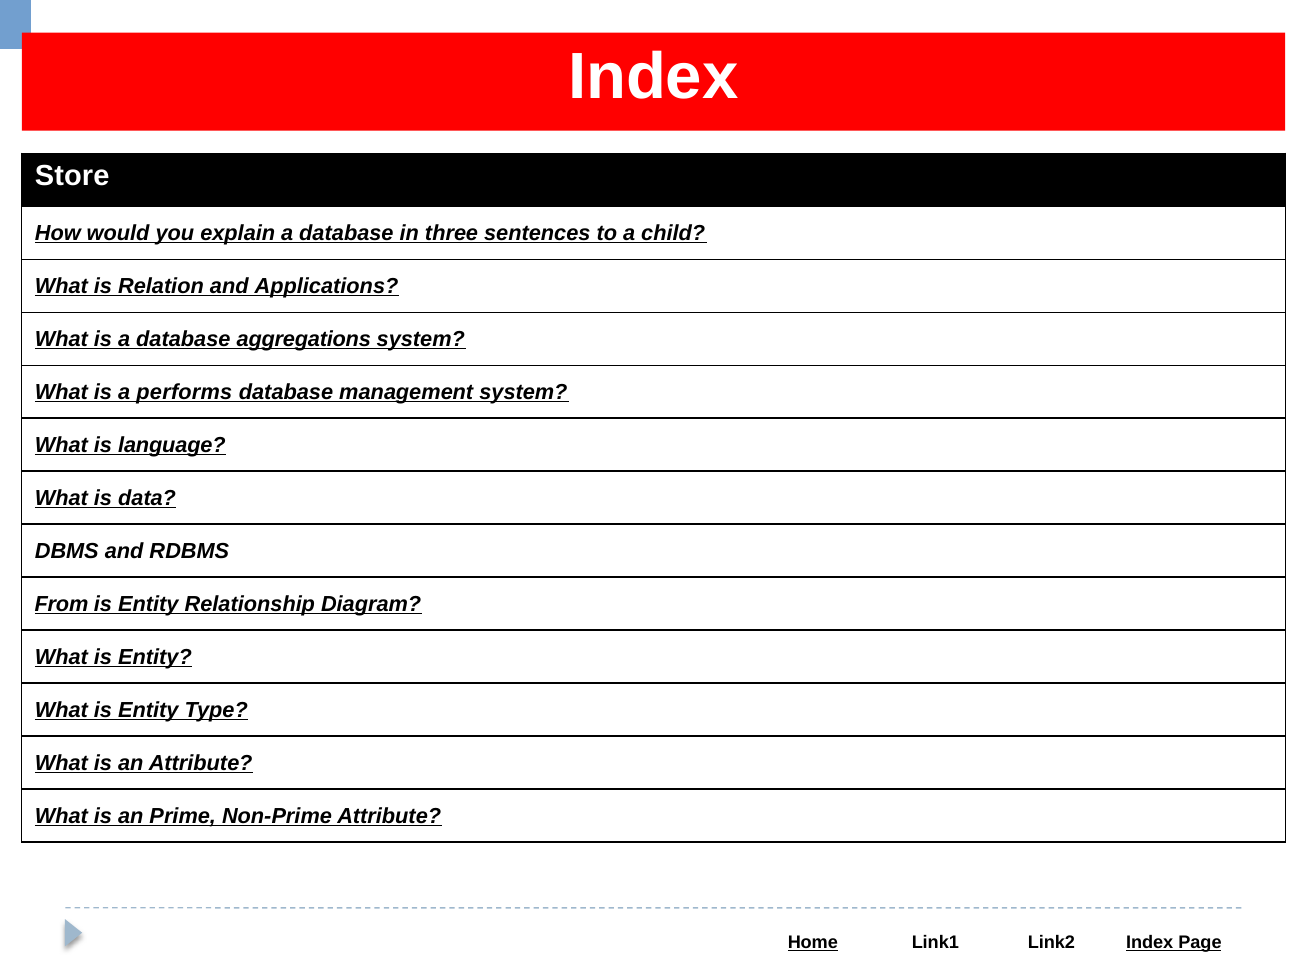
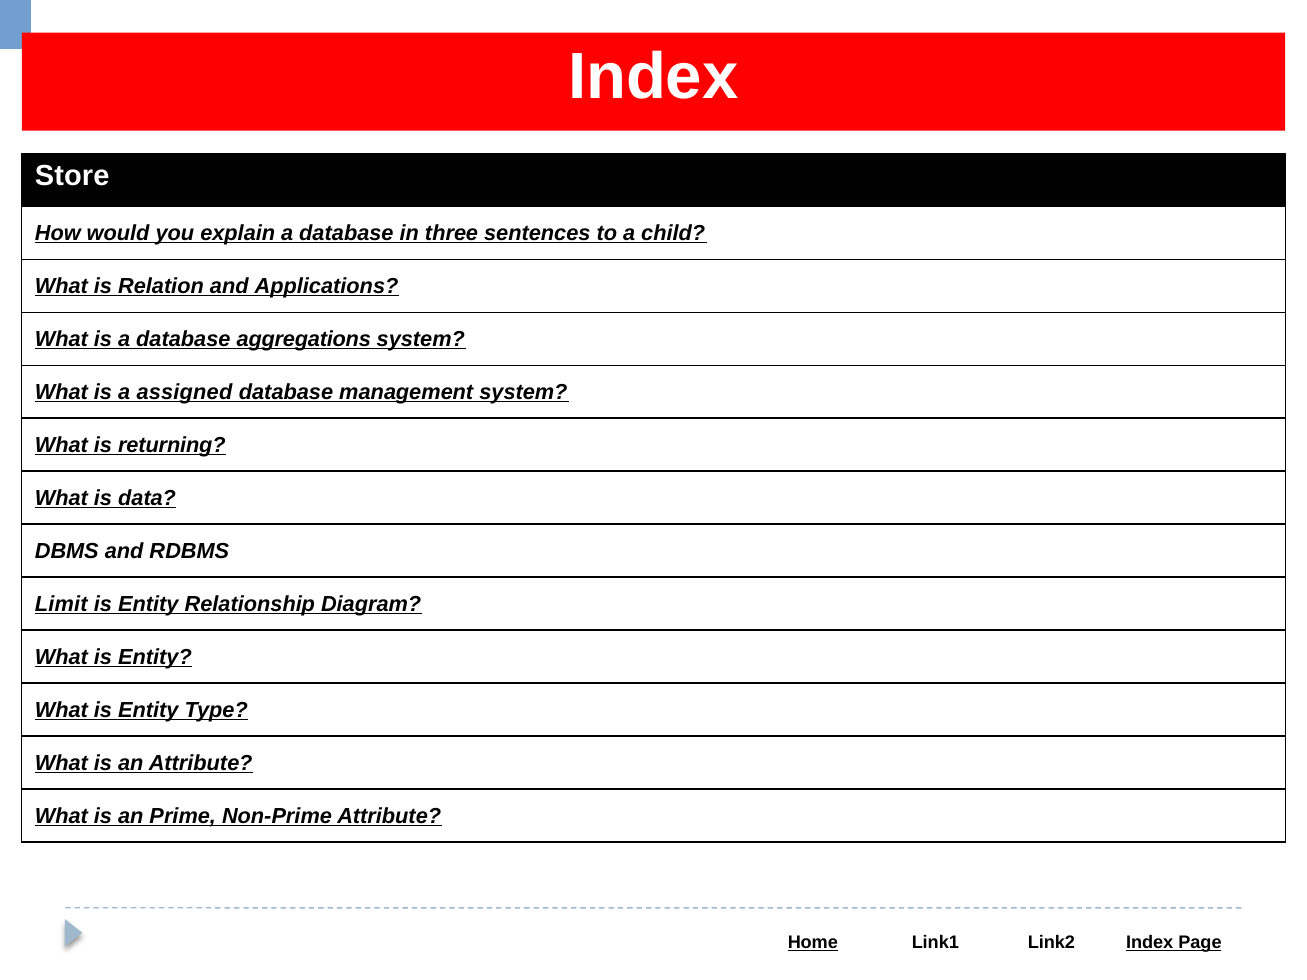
performs: performs -> assigned
language: language -> returning
From: From -> Limit
